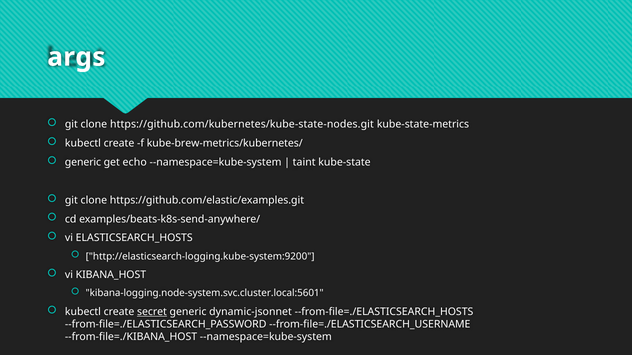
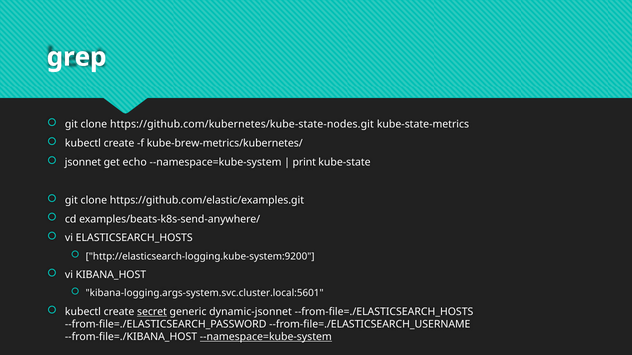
args: args -> grep
generic at (83, 163): generic -> jsonnet
taint: taint -> print
kibana-logging.node-system.svc.cluster.local:5601: kibana-logging.node-system.svc.cluster.local:5601 -> kibana-logging.args-system.svc.cluster.local:5601
--namespace=kube-system at (266, 337) underline: none -> present
